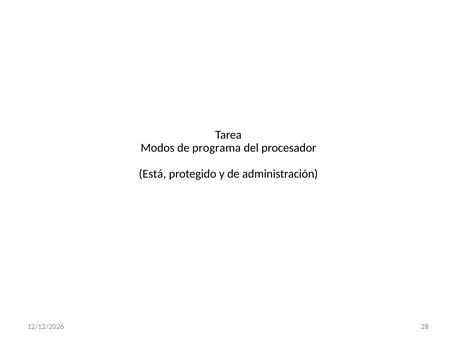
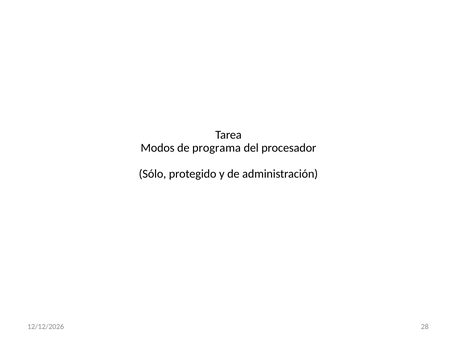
Está: Está -> Sólo
